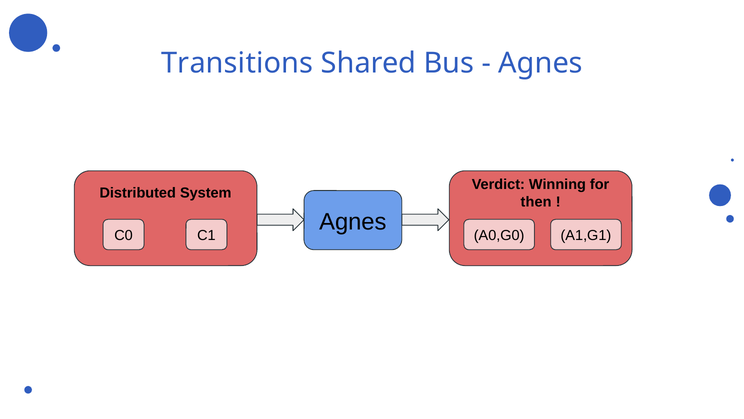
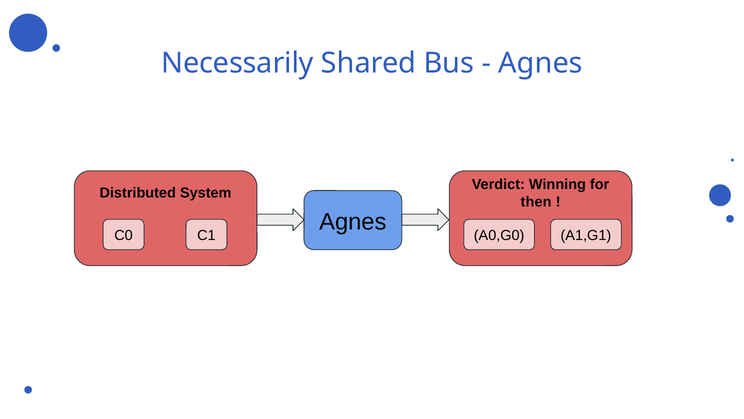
Transitions: Transitions -> Necessarily
